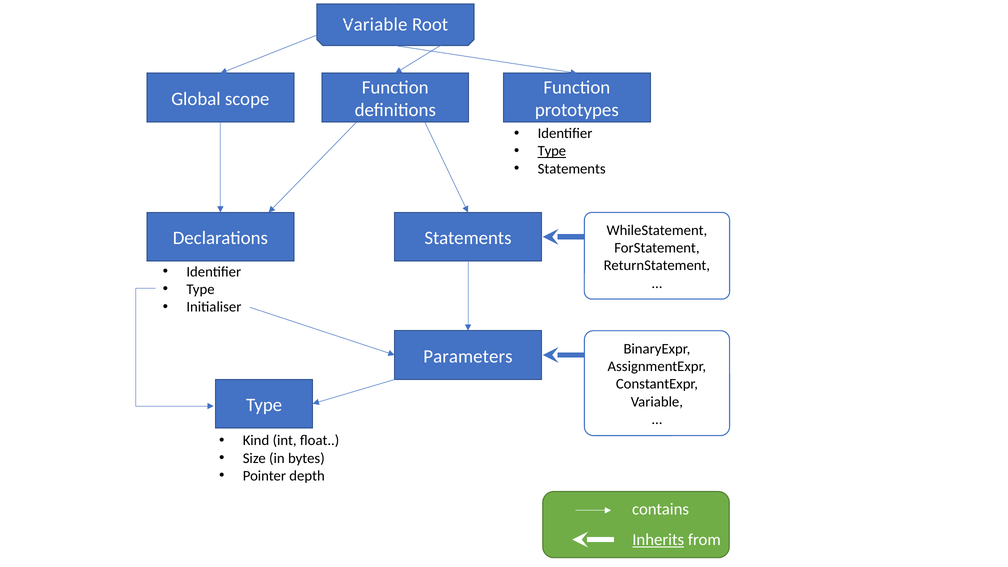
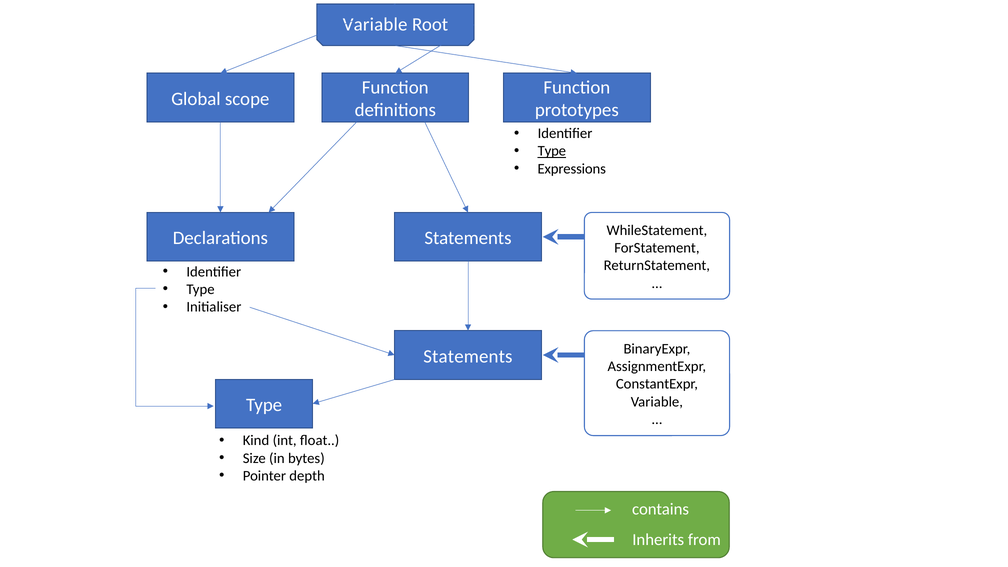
Statements at (572, 169): Statements -> Expressions
Parameters at (468, 356): Parameters -> Statements
Inherits underline: present -> none
